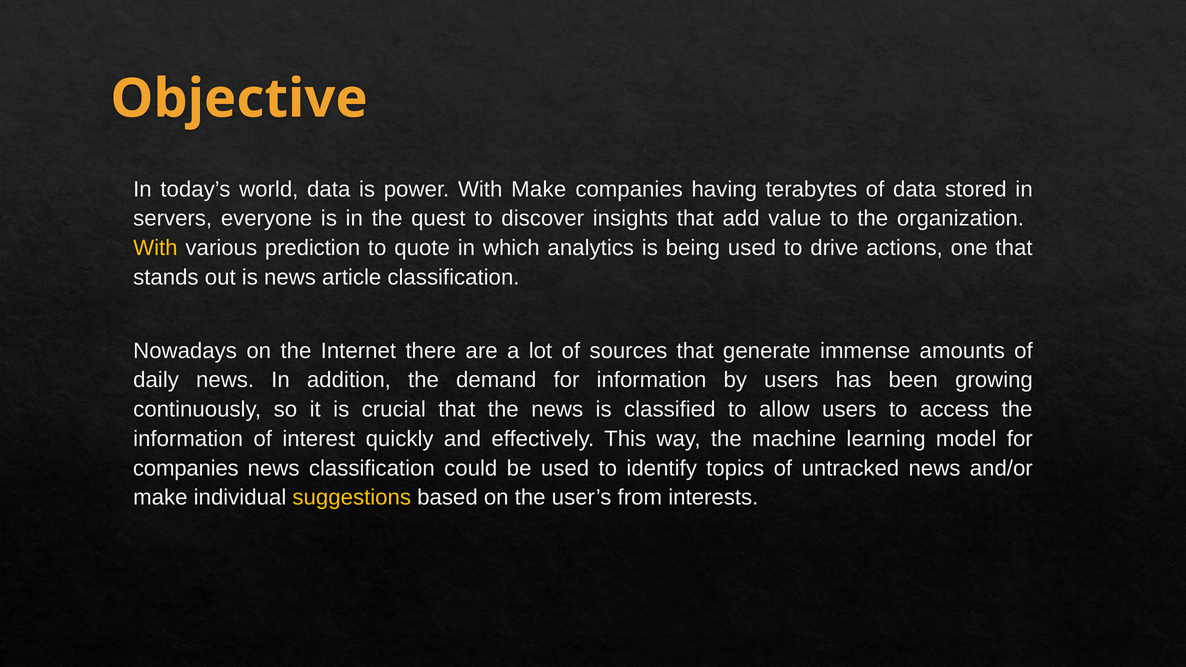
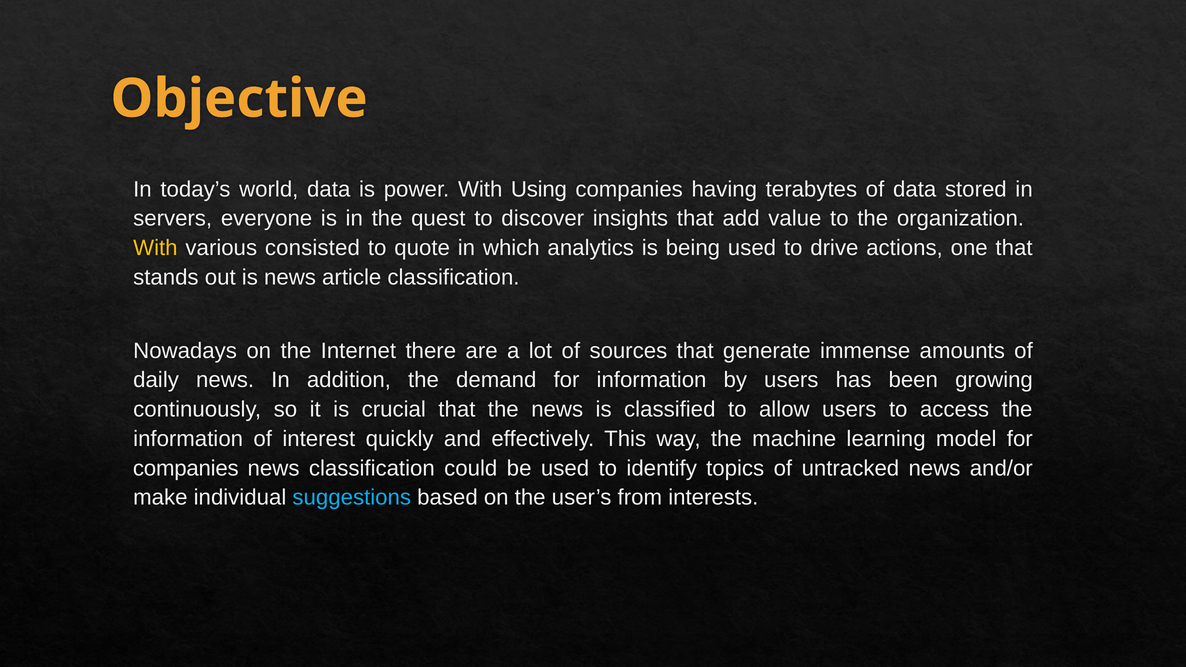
With Make: Make -> Using
prediction: prediction -> consisted
suggestions colour: yellow -> light blue
